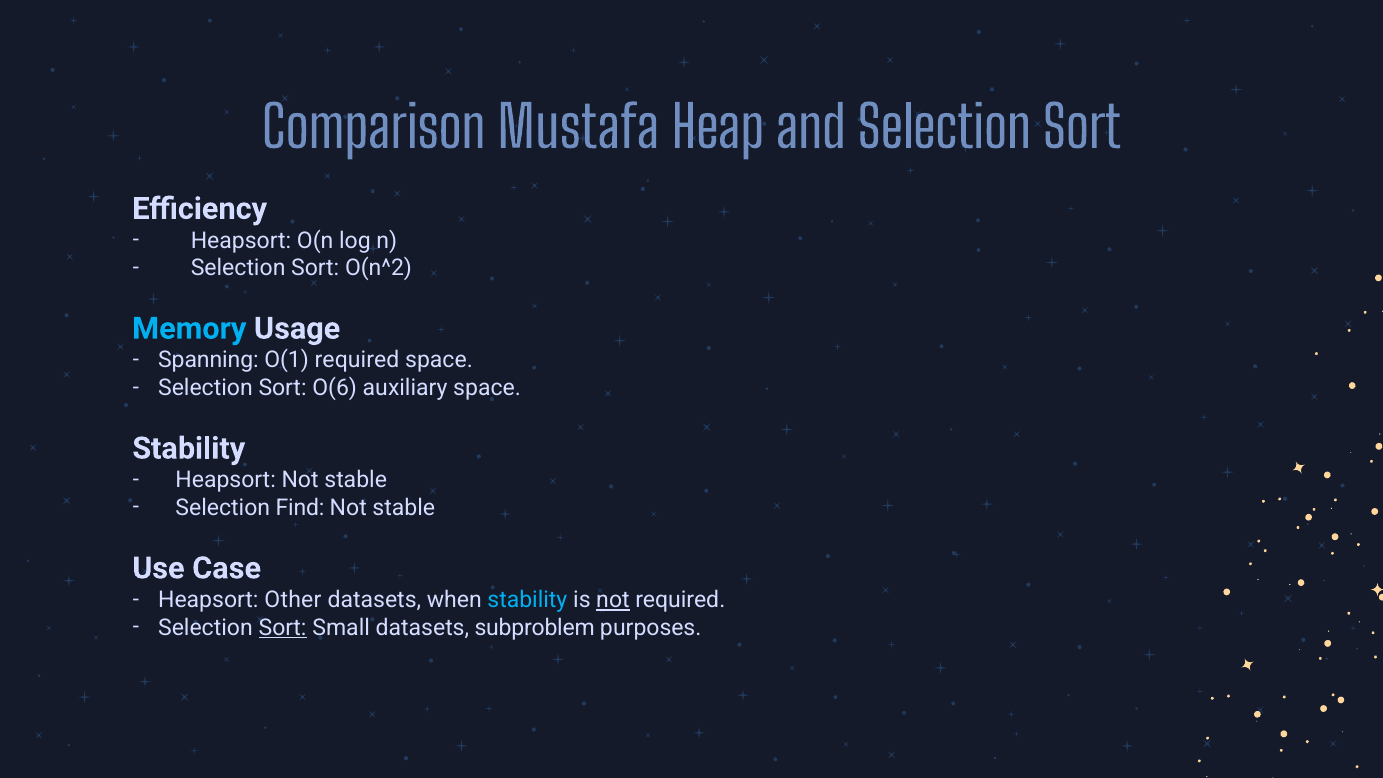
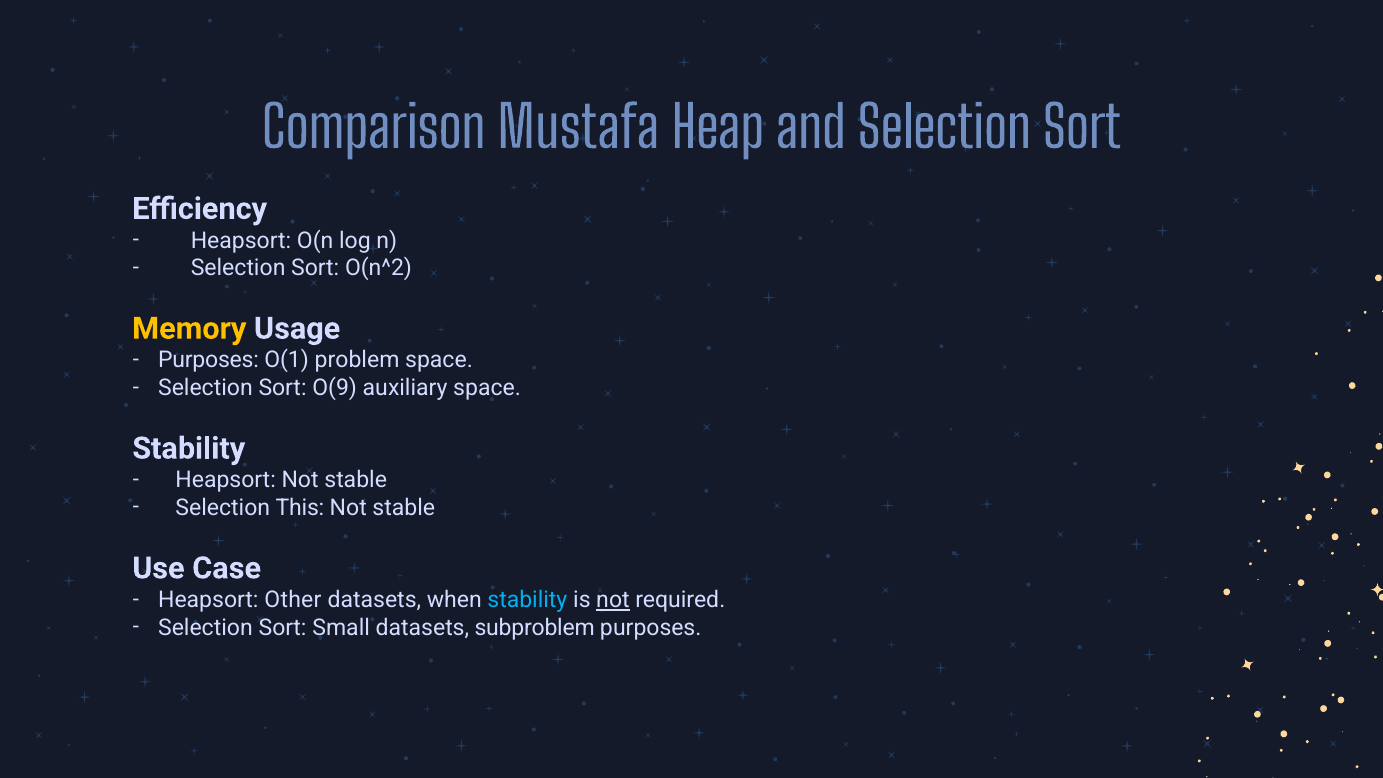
Memory colour: light blue -> yellow
Spanning at (208, 360): Spanning -> Purposes
O(1 required: required -> problem
O(6: O(6 -> O(9
Find: Find -> This
Sort at (283, 628) underline: present -> none
